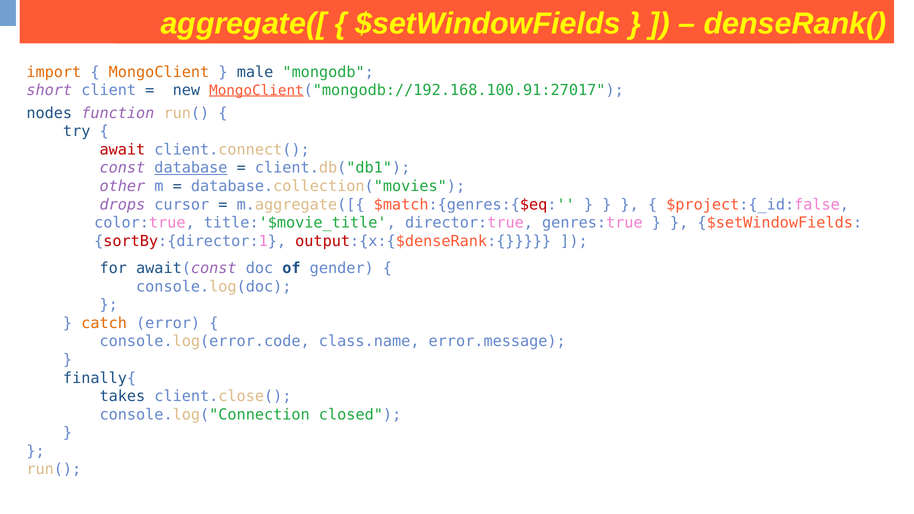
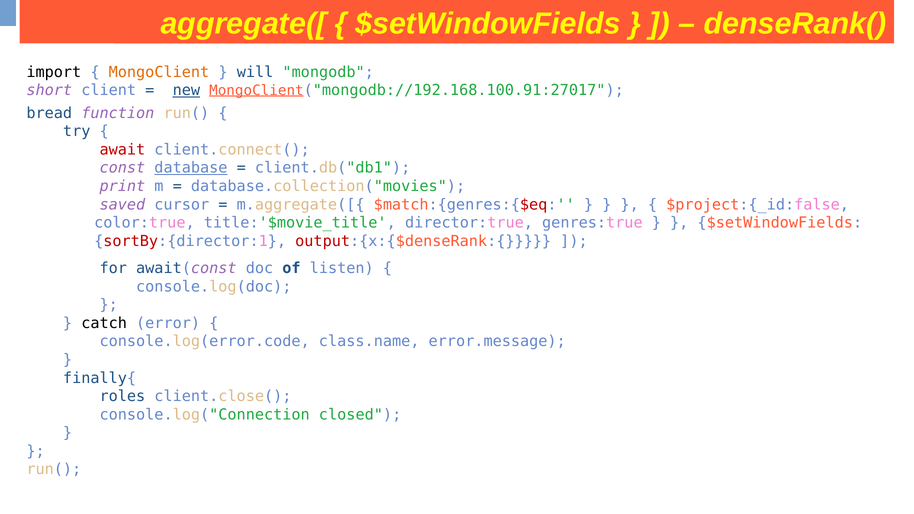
import colour: orange -> black
male: male -> will
new underline: none -> present
nodes: nodes -> bread
other: other -> print
drops: drops -> saved
gender: gender -> listen
catch colour: orange -> black
takes: takes -> roles
